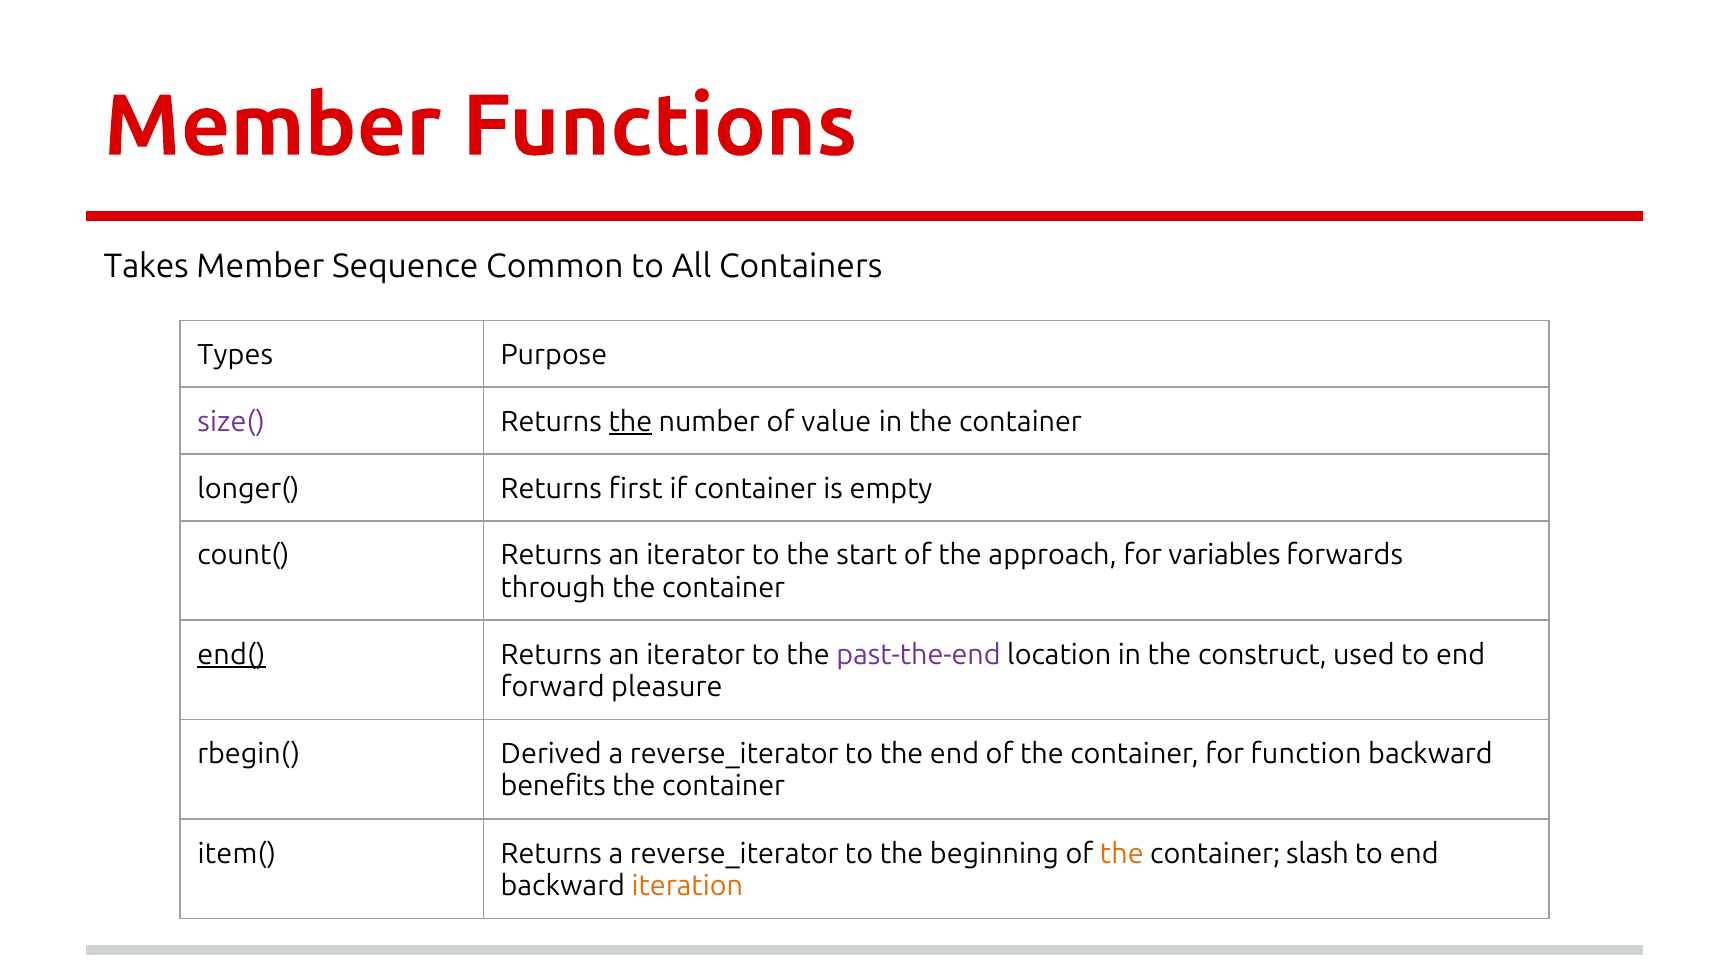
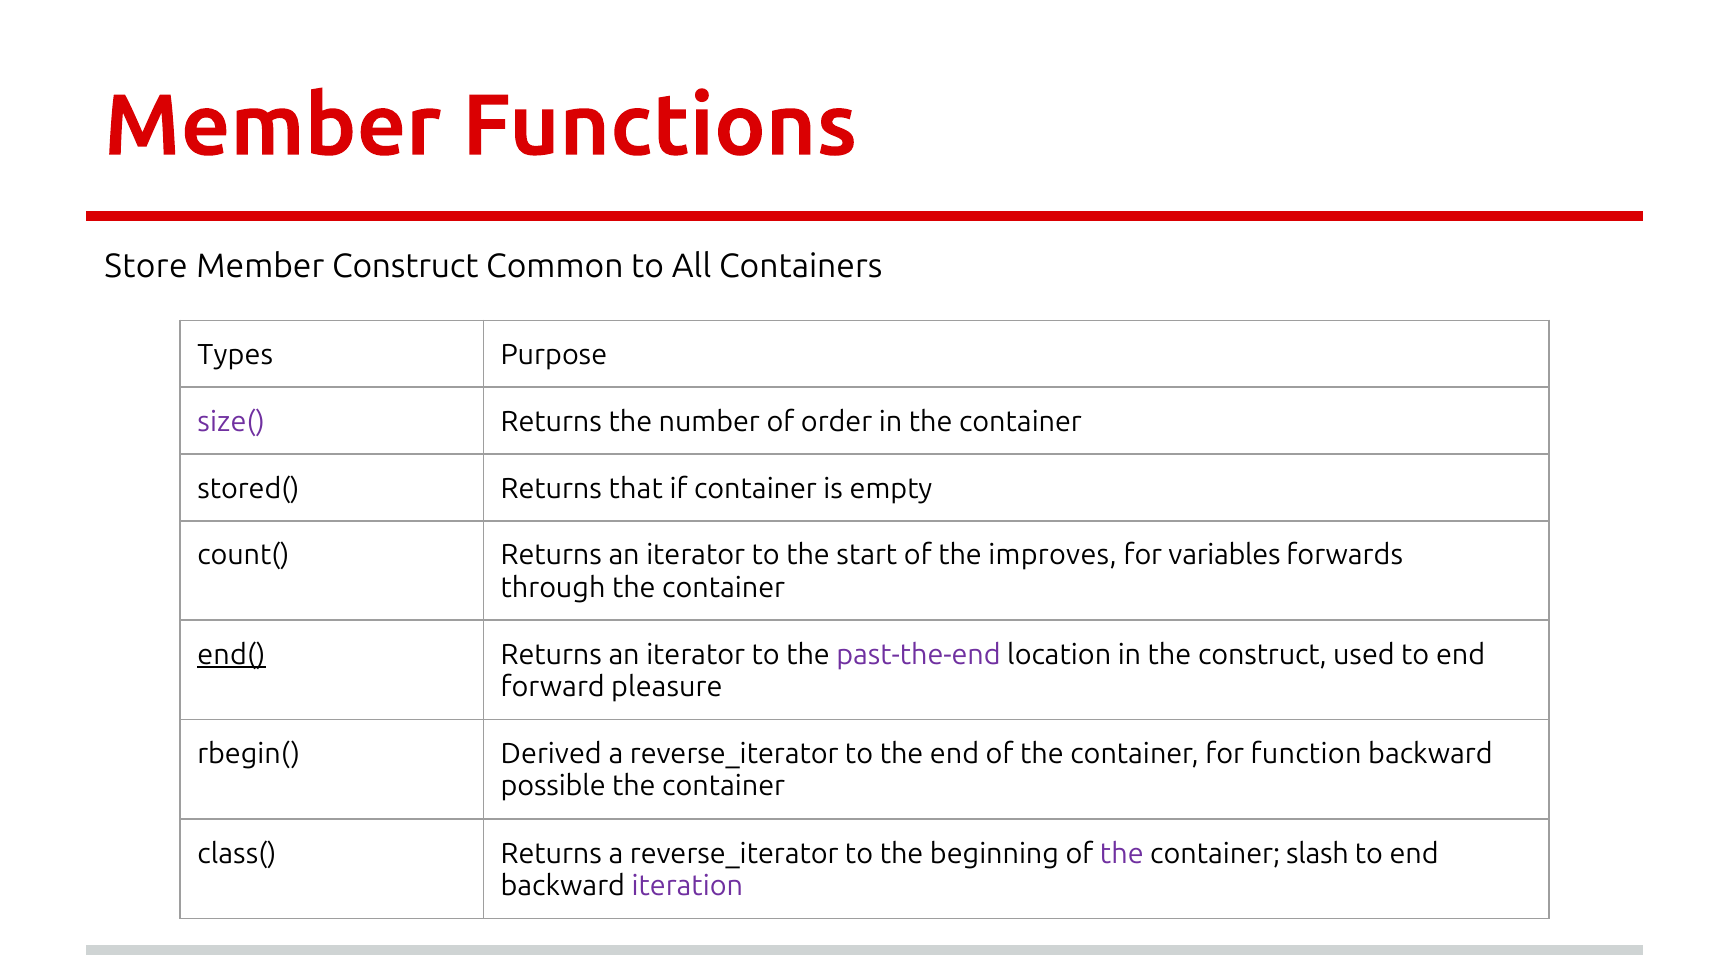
Takes: Takes -> Store
Member Sequence: Sequence -> Construct
the at (630, 422) underline: present -> none
value: value -> order
longer(: longer( -> stored(
first: first -> that
approach: approach -> improves
benefits: benefits -> possible
item(: item( -> class(
the at (1122, 853) colour: orange -> purple
iteration colour: orange -> purple
